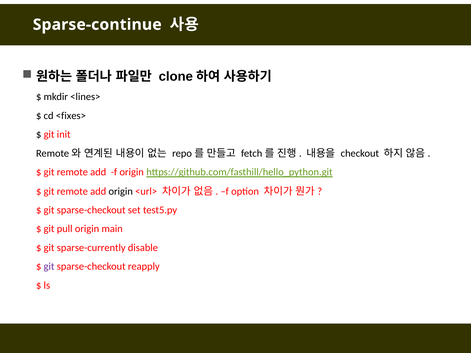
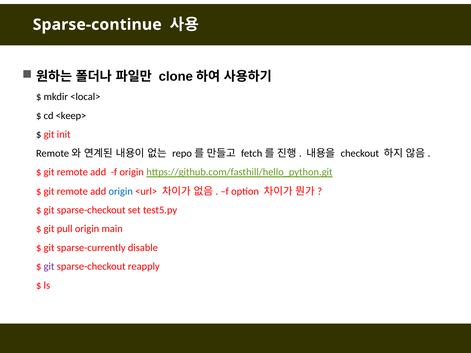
<lines>: <lines> -> <local>
<fixes>: <fixes> -> <keep>
origin at (121, 191) colour: black -> blue
